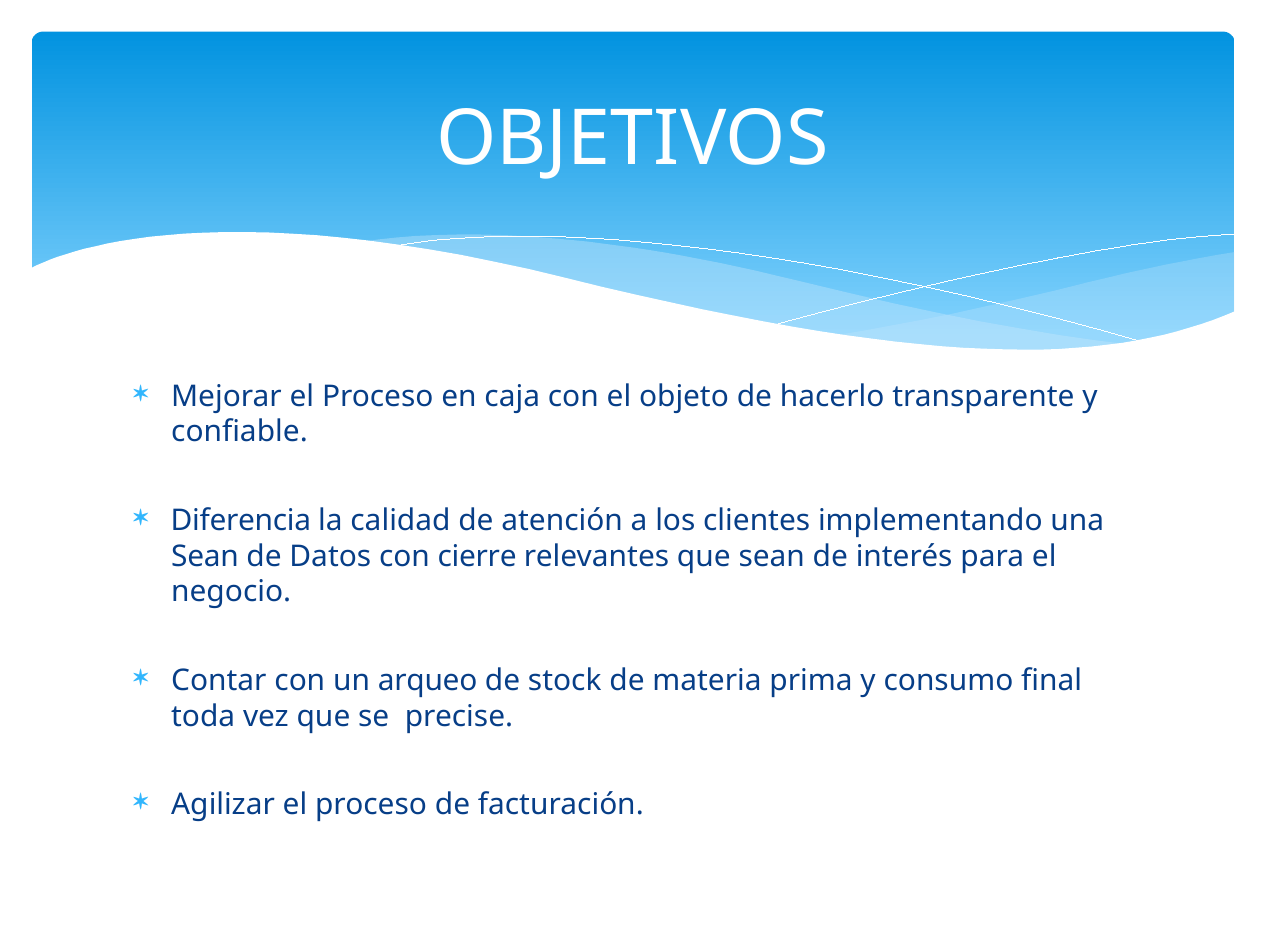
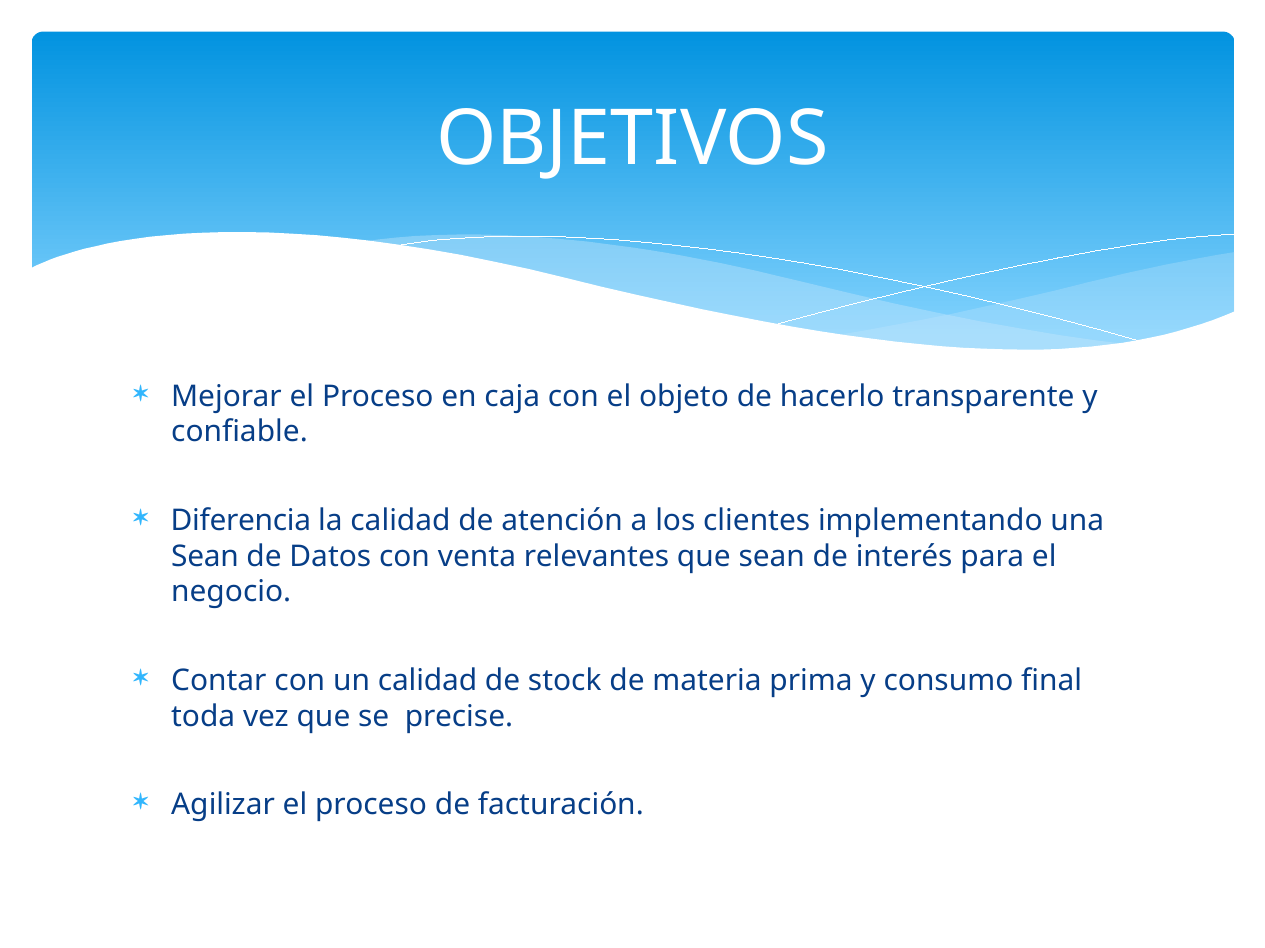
cierre: cierre -> venta
un arqueo: arqueo -> calidad
